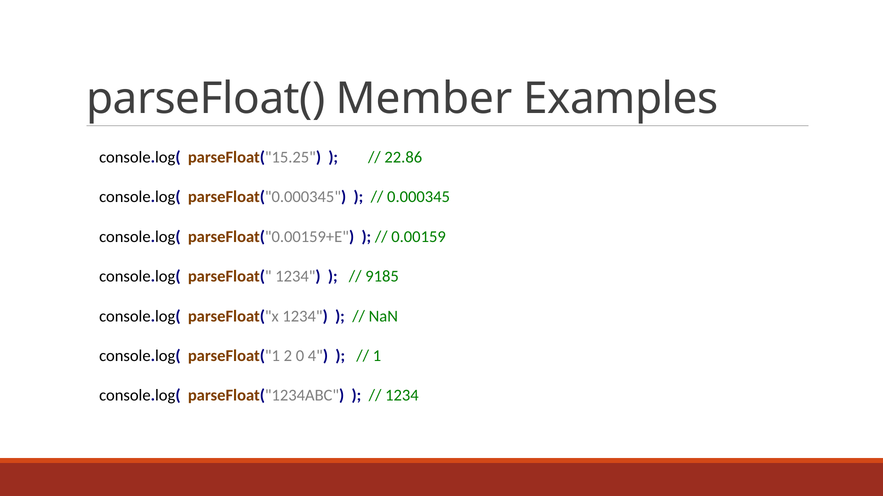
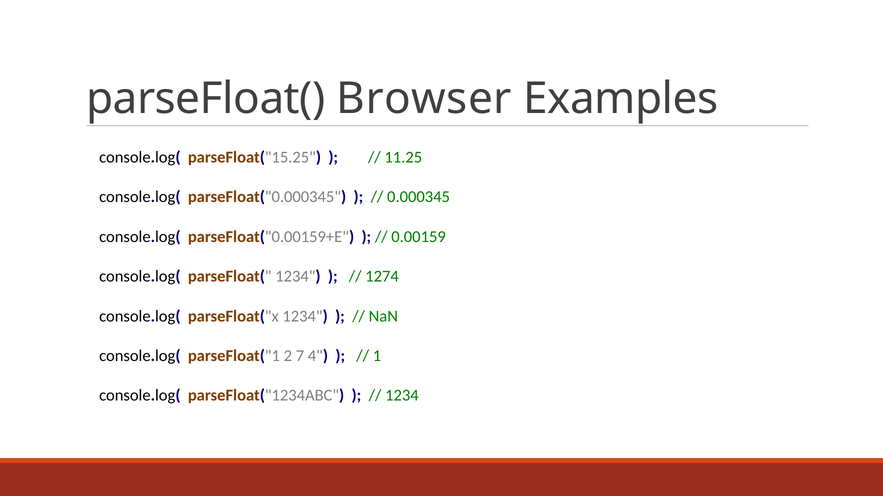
Member: Member -> Browser
22.86: 22.86 -> 11.25
9185: 9185 -> 1274
0: 0 -> 7
